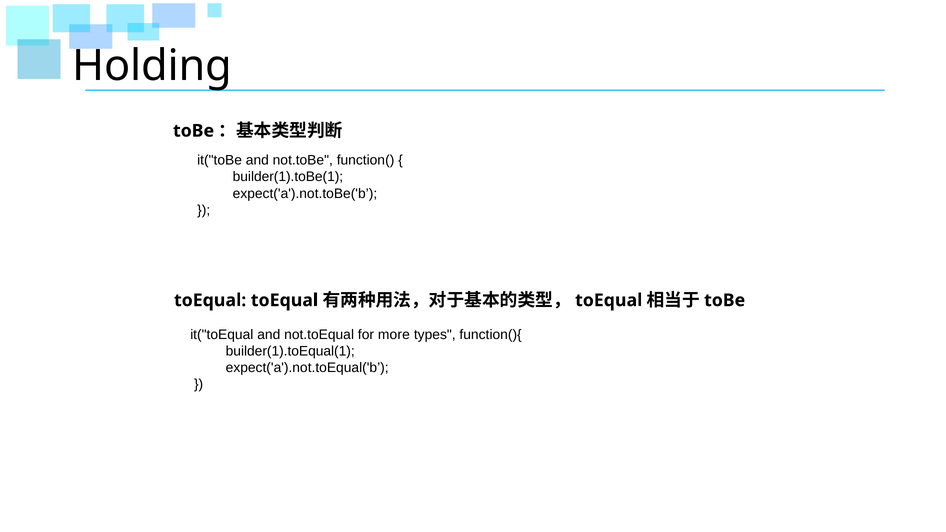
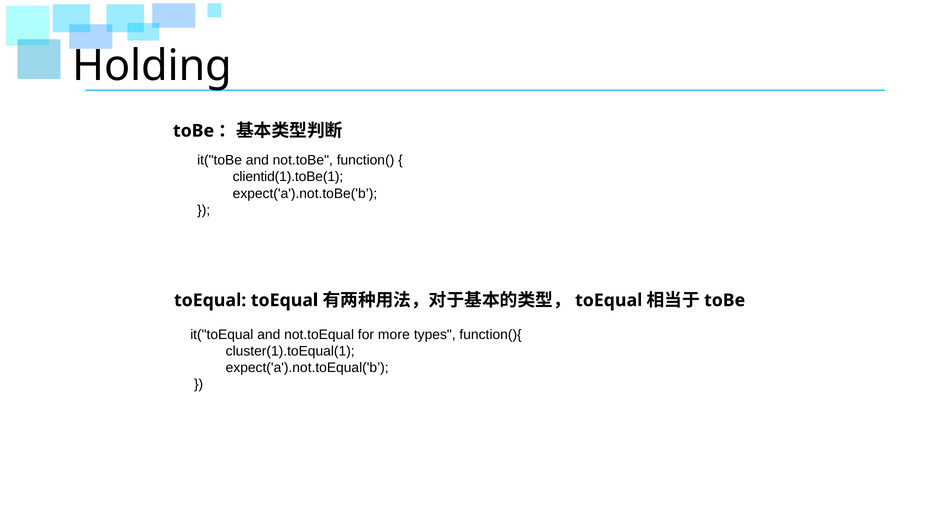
builder(1).toBe(1: builder(1).toBe(1 -> clientid(1).toBe(1
builder(1).toEqual(1: builder(1).toEqual(1 -> cluster(1).toEqual(1
